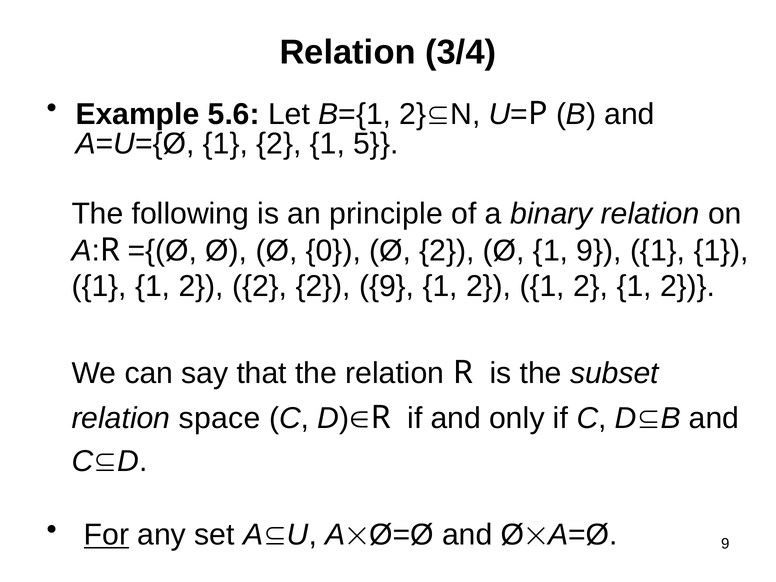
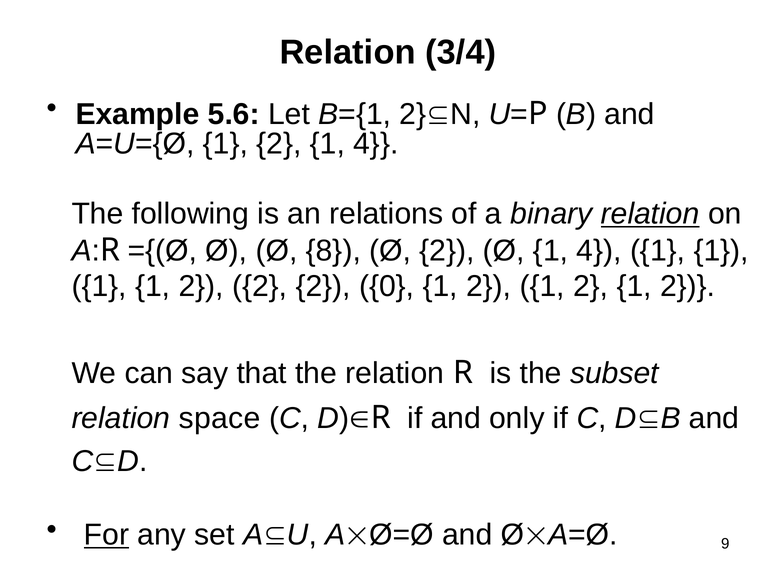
2 1 5: 5 -> 4
principle: principle -> relations
relation at (650, 214) underline: none -> present
0: 0 -> 8
Ø 1 9: 9 -> 4
2 9: 9 -> 0
